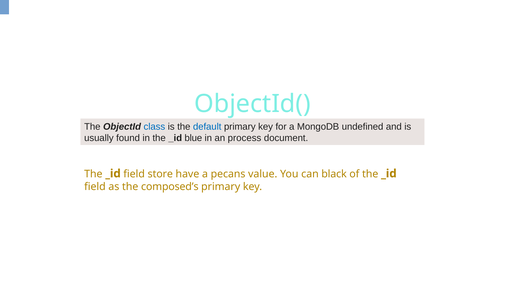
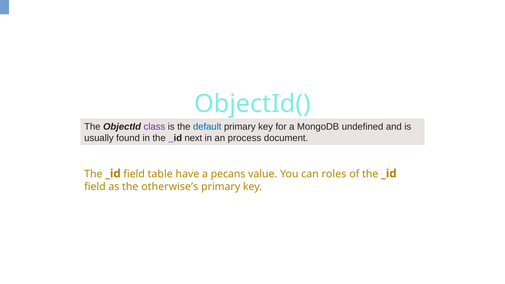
class colour: blue -> purple
blue: blue -> next
store: store -> table
black: black -> roles
composed’s: composed’s -> otherwise’s
